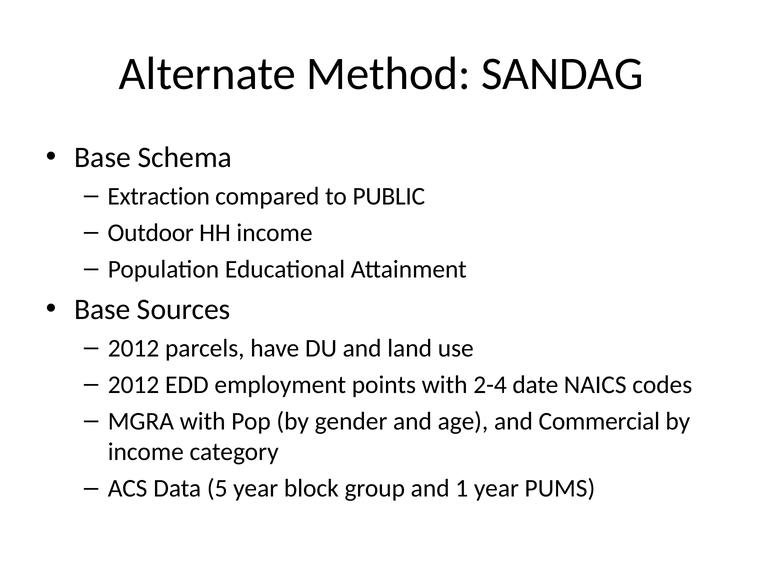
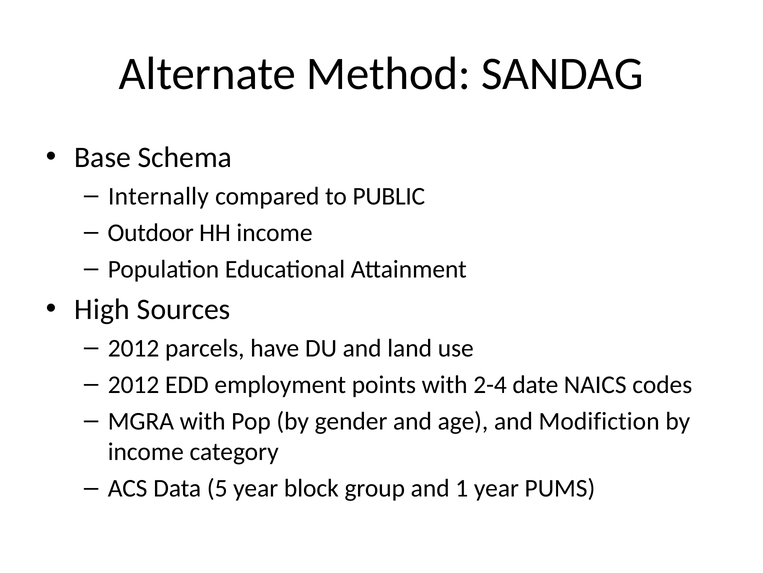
Extraction: Extraction -> Internally
Base at (102, 309): Base -> High
Commercial: Commercial -> Modifiction
